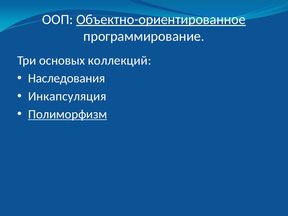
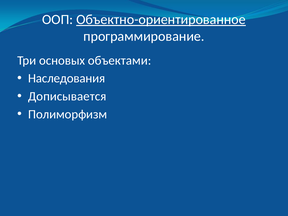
коллекций: коллекций -> объектами
Инкапсуляция: Инкапсуляция -> Дописывается
Полиморфизм underline: present -> none
